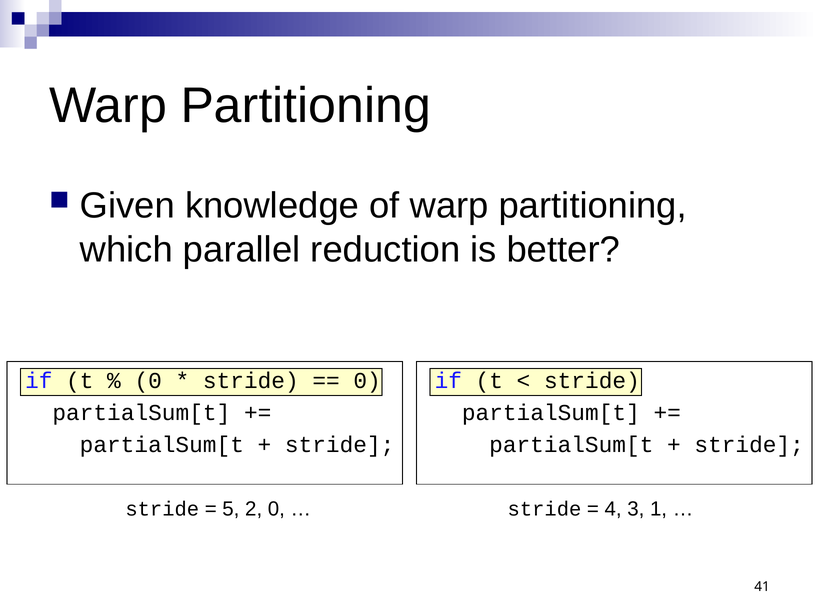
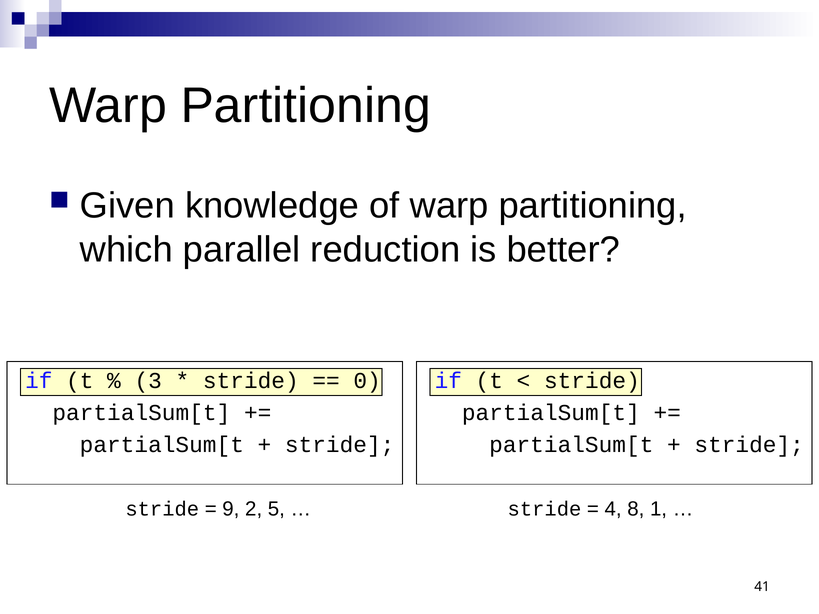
0 at (148, 381): 0 -> 3
5: 5 -> 9
2 0: 0 -> 5
3: 3 -> 8
